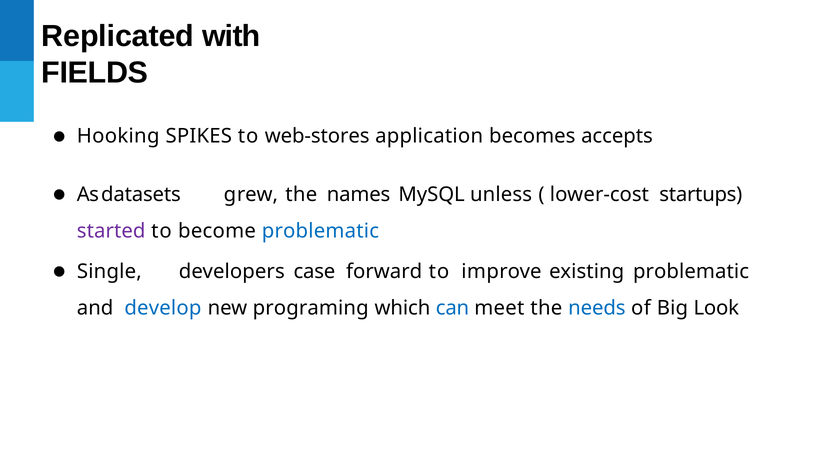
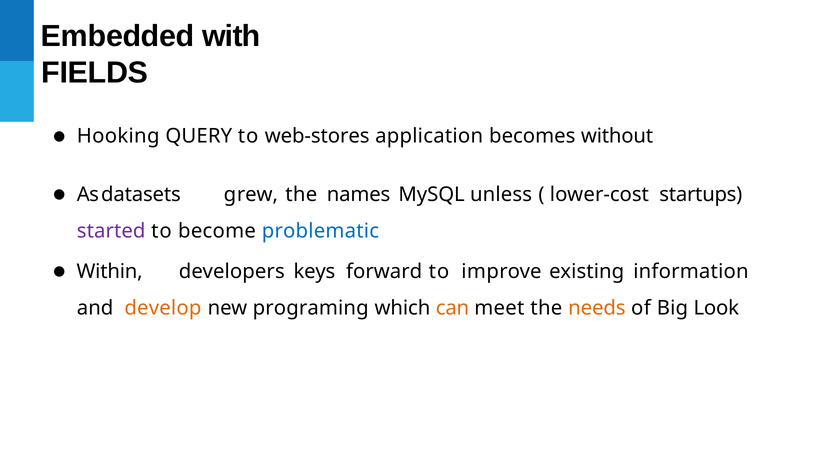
Replicated: Replicated -> Embedded
SPIKES: SPIKES -> QUERY
accepts: accepts -> without
Single: Single -> Within
case: case -> keys
existing problematic: problematic -> information
develop colour: blue -> orange
can colour: blue -> orange
needs colour: blue -> orange
